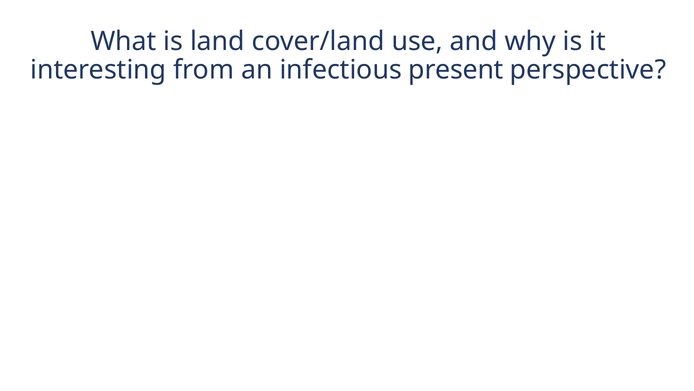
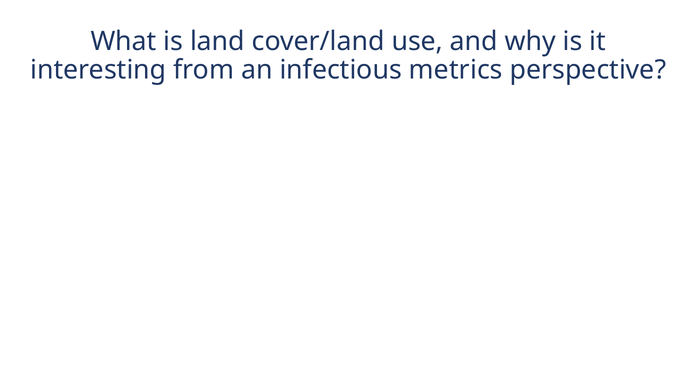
present: present -> metrics
